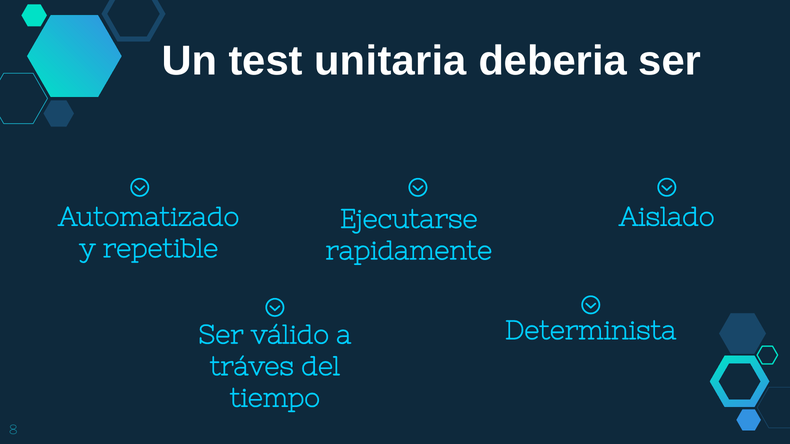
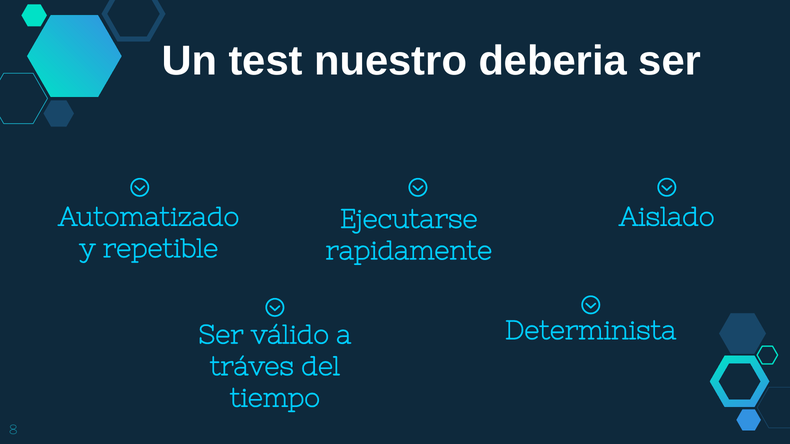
unitaria: unitaria -> nuestro
